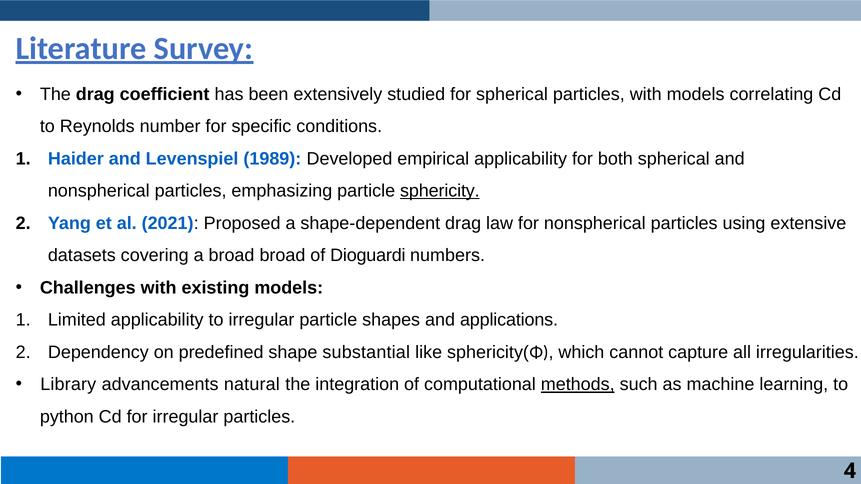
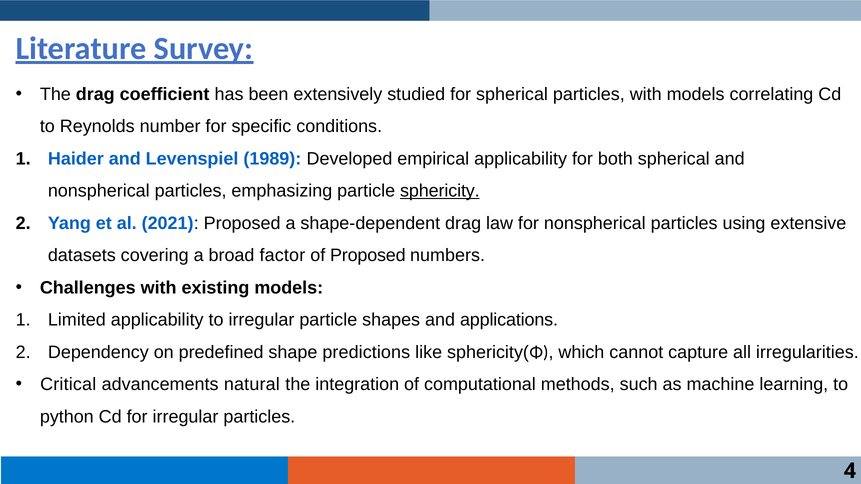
broad broad: broad -> factor
of Dioguardi: Dioguardi -> Proposed
substantial: substantial -> predictions
Library: Library -> Critical
methods underline: present -> none
